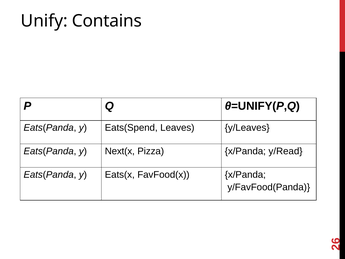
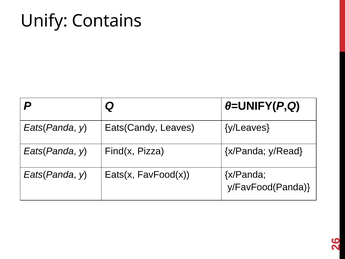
Eats(Spend: Eats(Spend -> Eats(Candy
Next(x: Next(x -> Find(x
